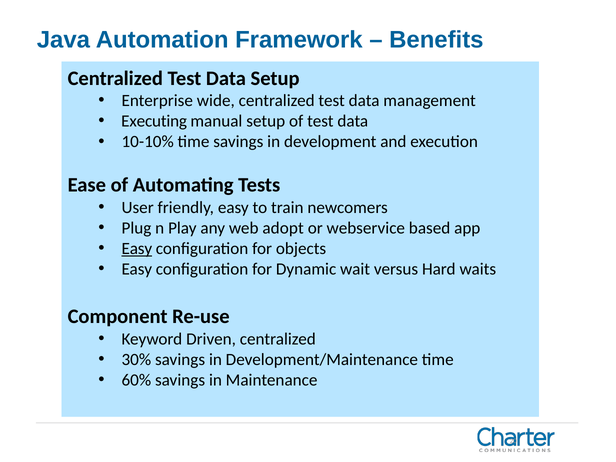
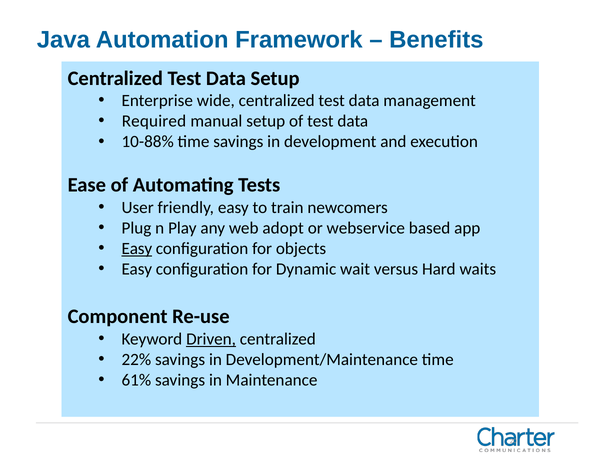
Executing: Executing -> Required
10-10%: 10-10% -> 10-88%
Driven underline: none -> present
30%: 30% -> 22%
60%: 60% -> 61%
